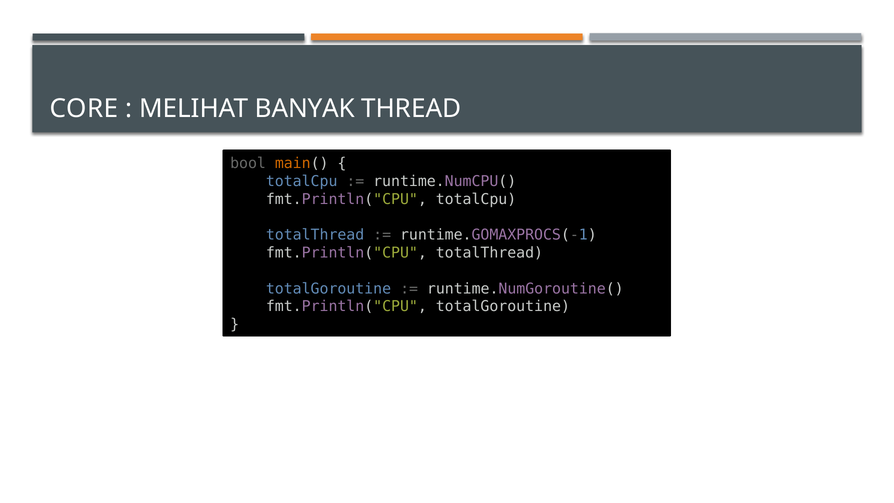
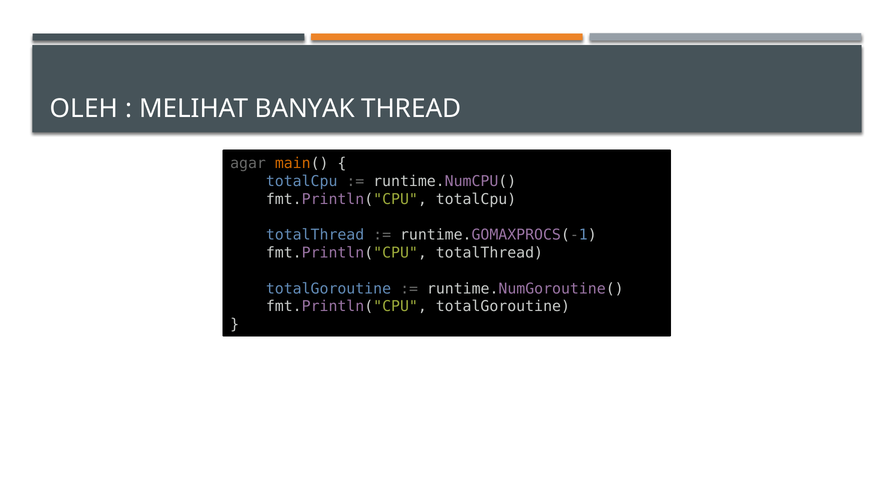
CORE: CORE -> OLEH
bool: bool -> agar
